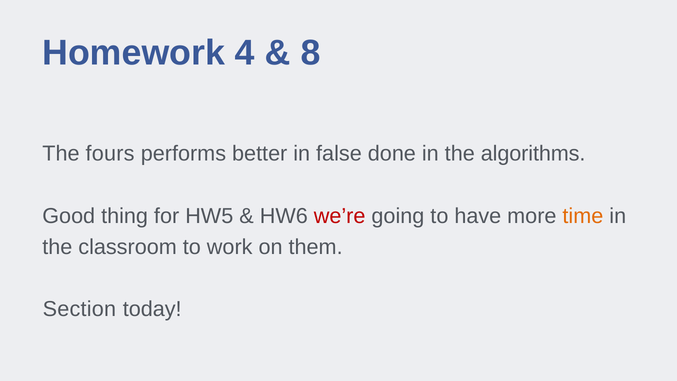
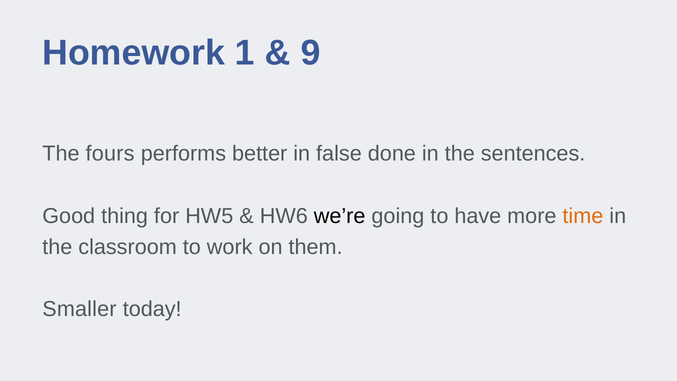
4: 4 -> 1
8: 8 -> 9
algorithms: algorithms -> sentences
we’re colour: red -> black
Section: Section -> Smaller
